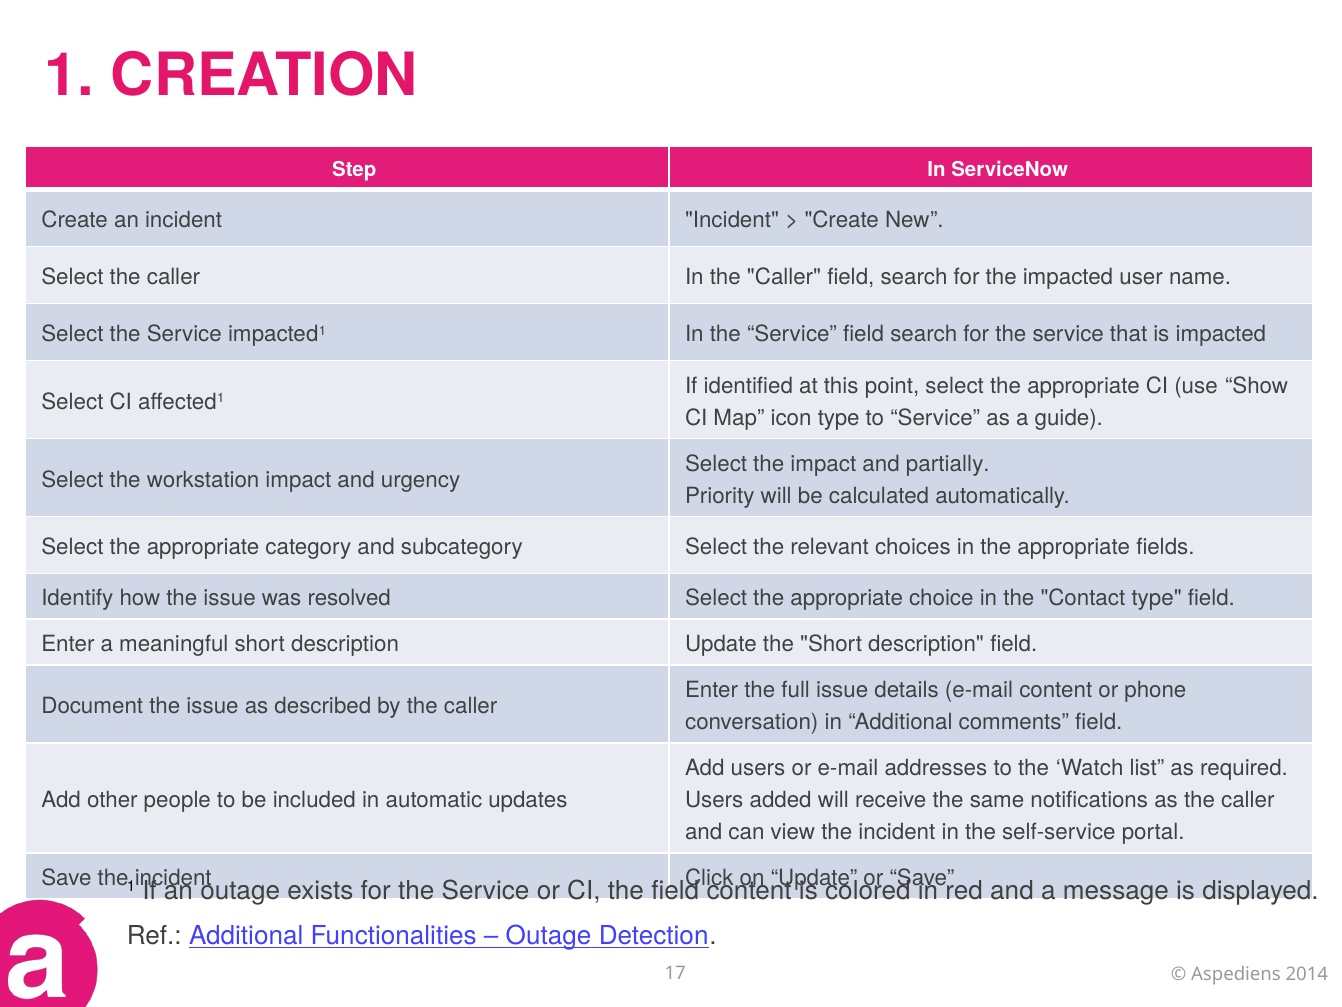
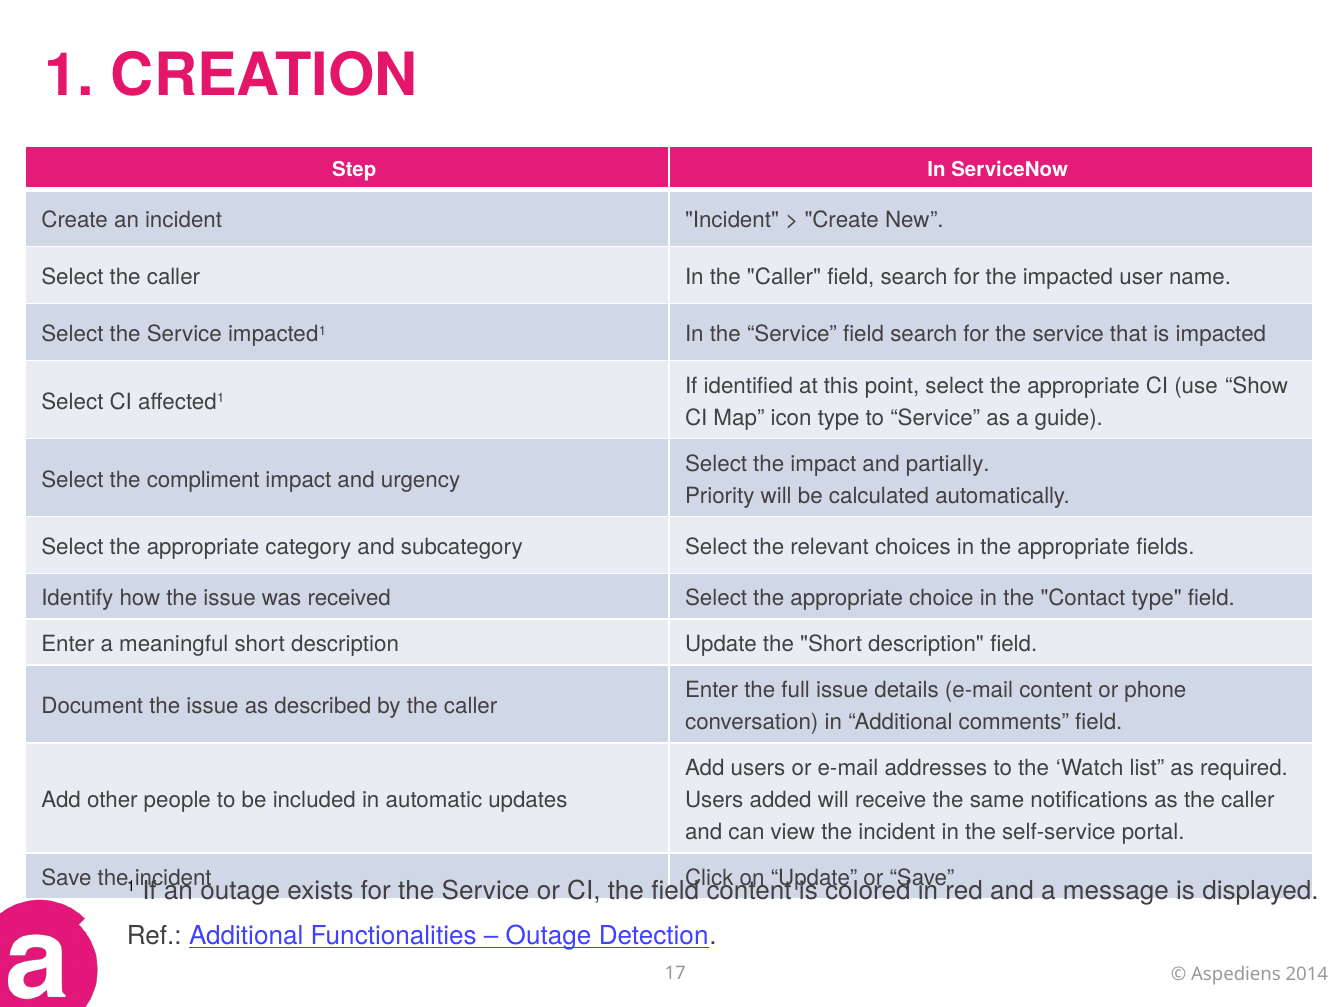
workstation: workstation -> compliment
resolved: resolved -> received
